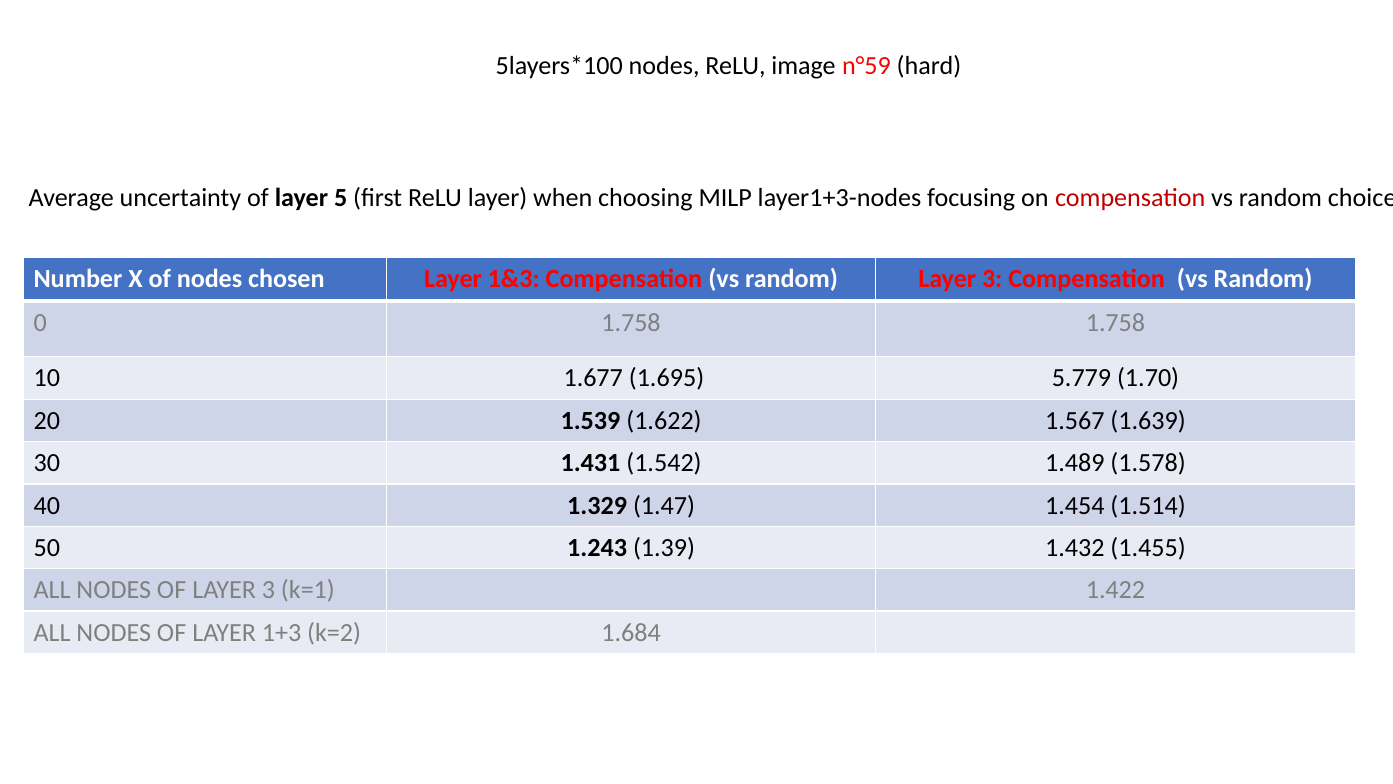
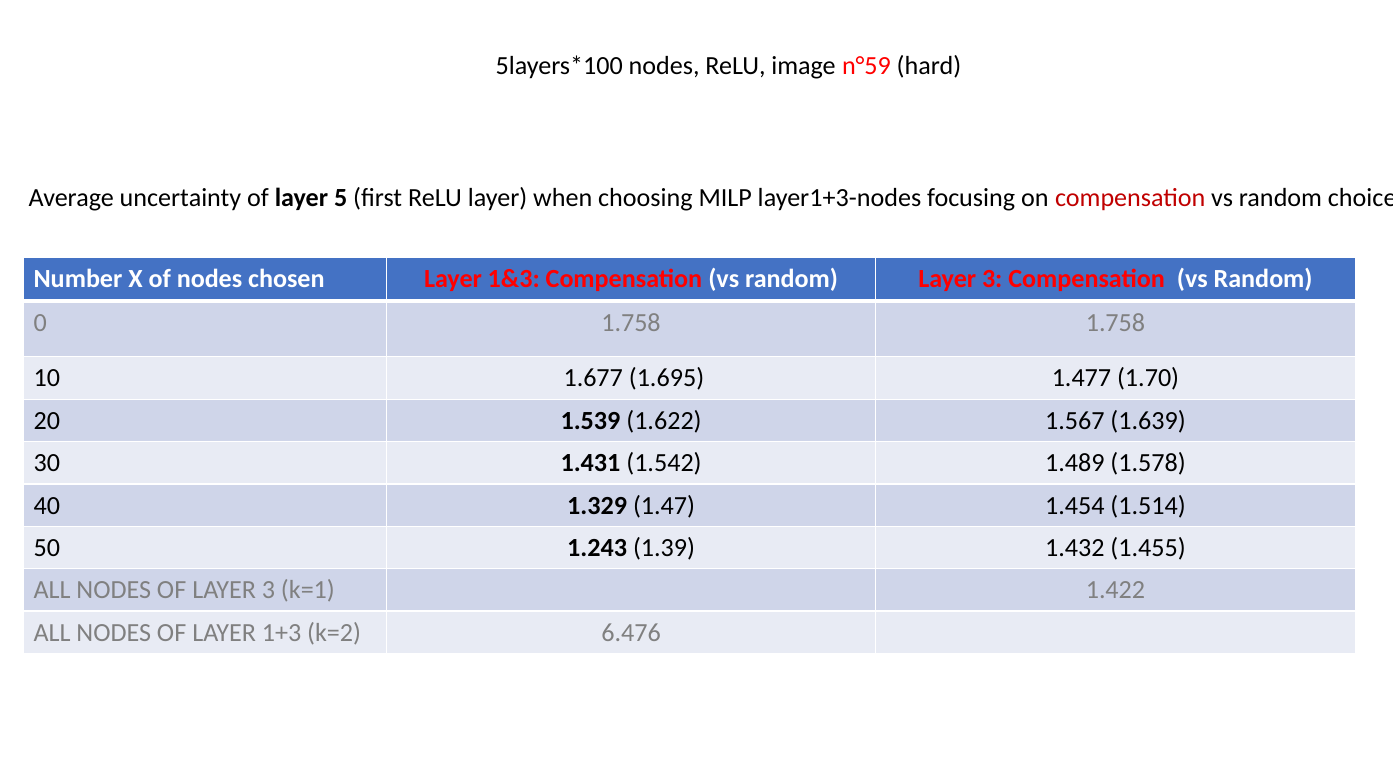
5.779: 5.779 -> 1.477
1.684: 1.684 -> 6.476
